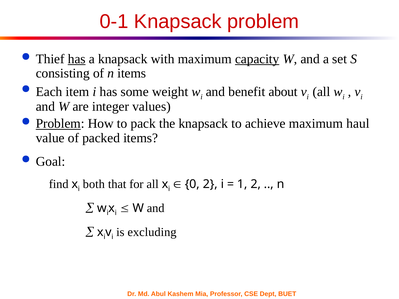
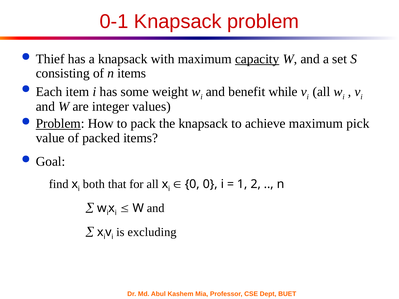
has at (77, 59) underline: present -> none
about: about -> while
haul: haul -> pick
0 2: 2 -> 0
